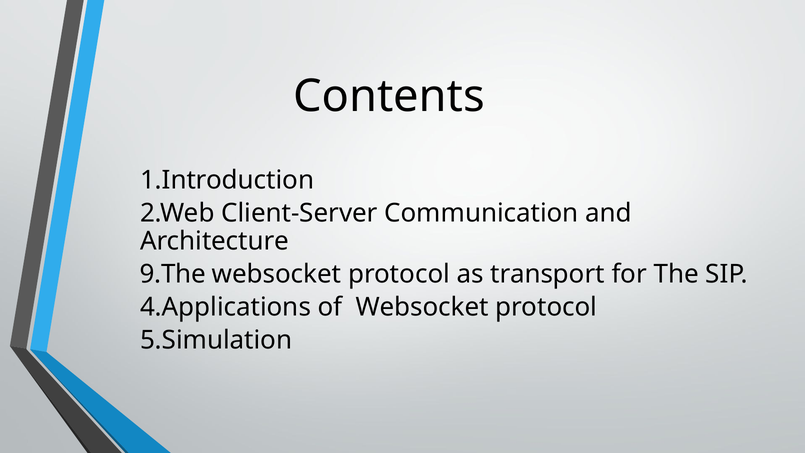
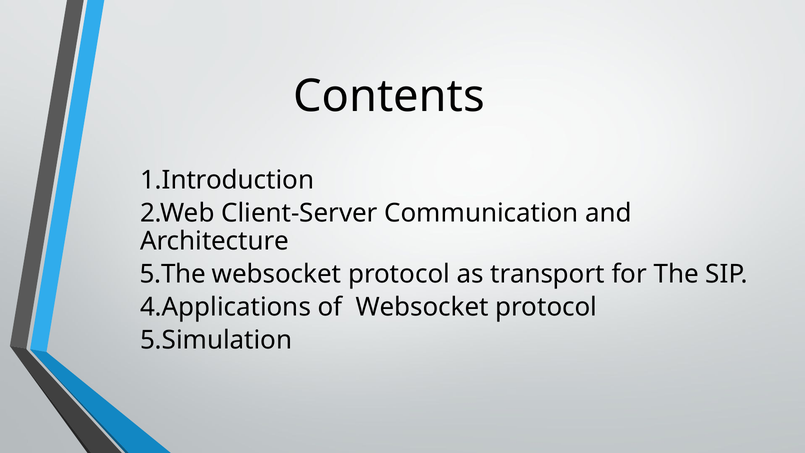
9.The: 9.The -> 5.The
